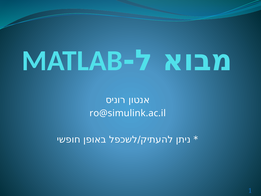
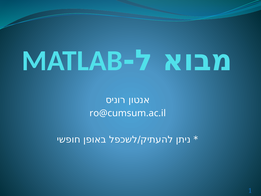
ro@simulink.ac.il: ro@simulink.ac.il -> ro@cumsum.ac.il
